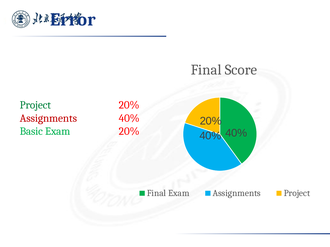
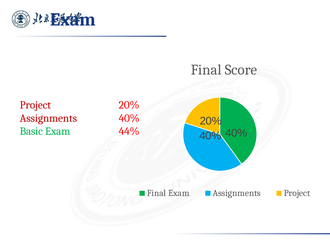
Error at (73, 20): Error -> Exam
Project at (35, 105) colour: green -> red
Exam 20%: 20% -> 44%
